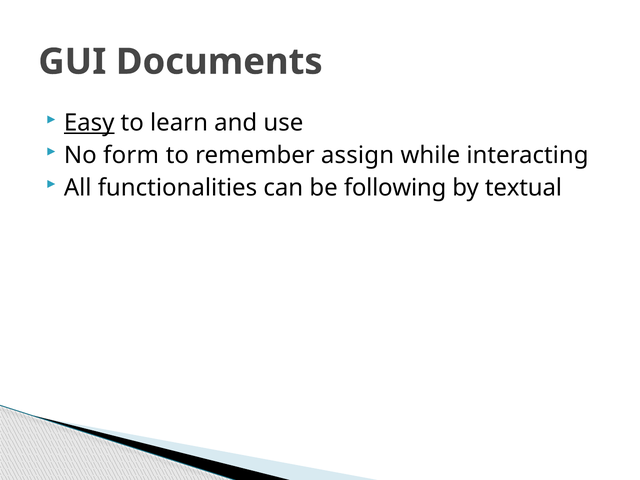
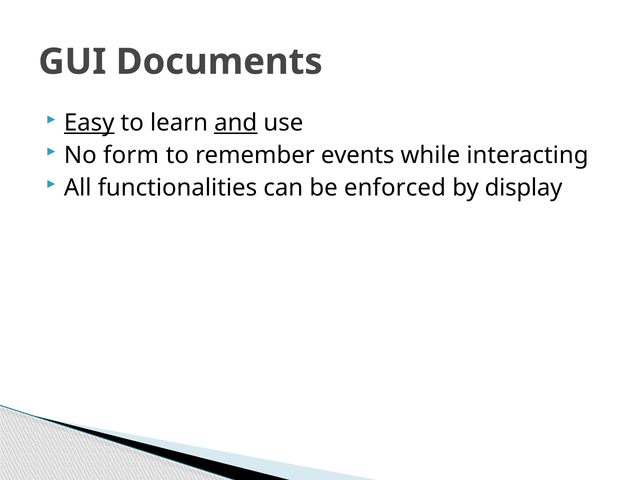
and underline: none -> present
assign: assign -> events
following: following -> enforced
textual: textual -> display
